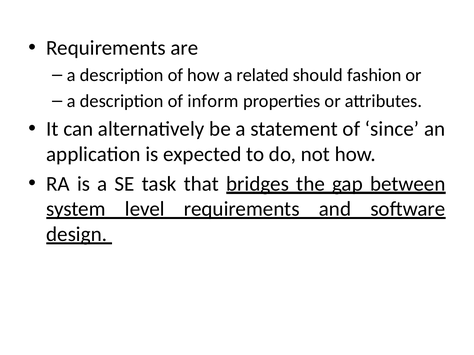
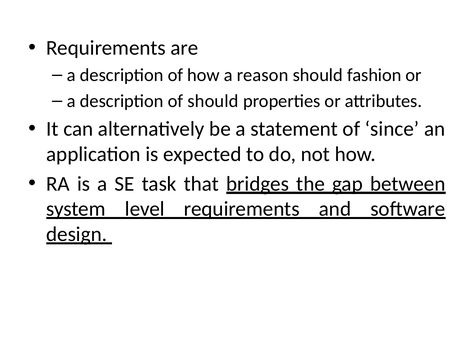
related: related -> reason
of inform: inform -> should
